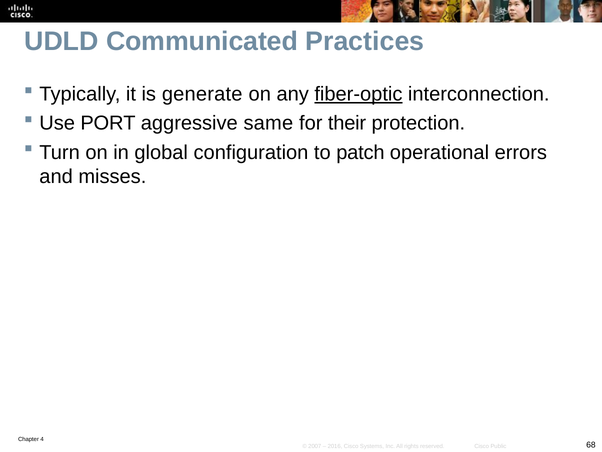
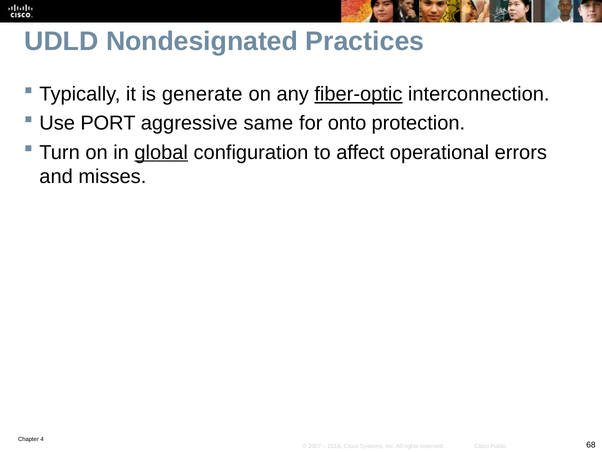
Communicated: Communicated -> Nondesignated
their: their -> onto
global underline: none -> present
patch: patch -> affect
